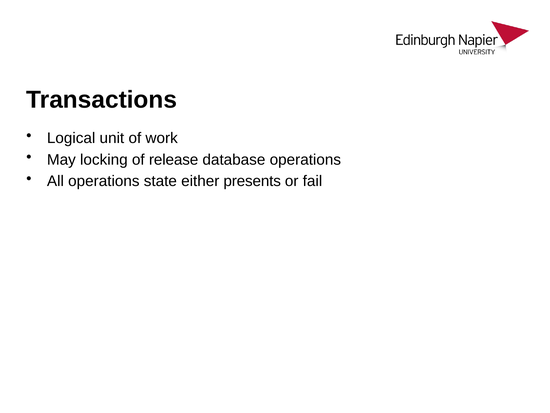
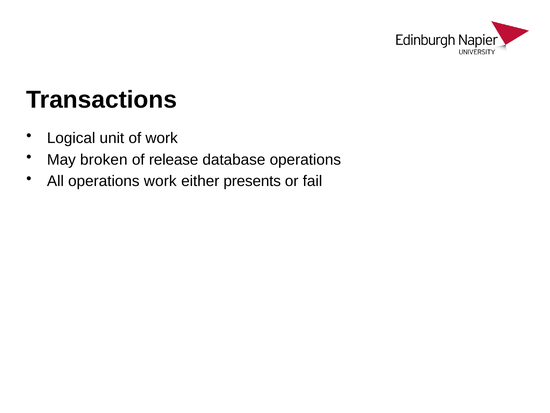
locking: locking -> broken
operations state: state -> work
